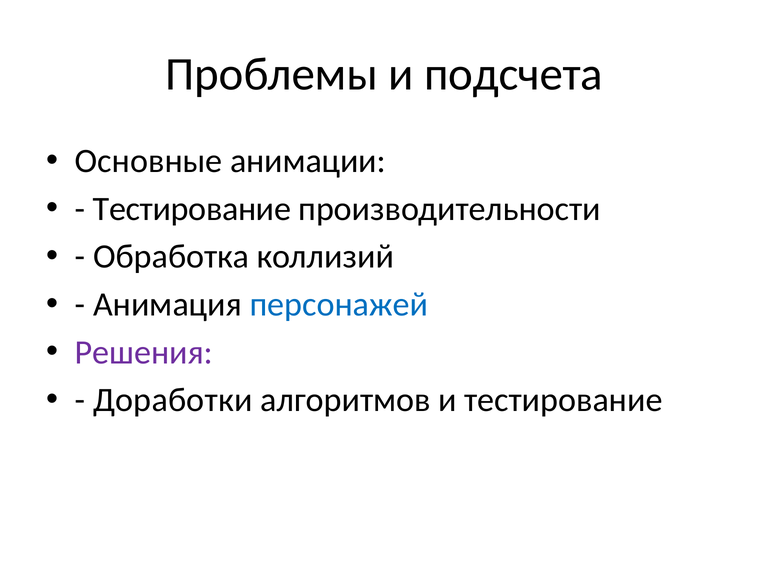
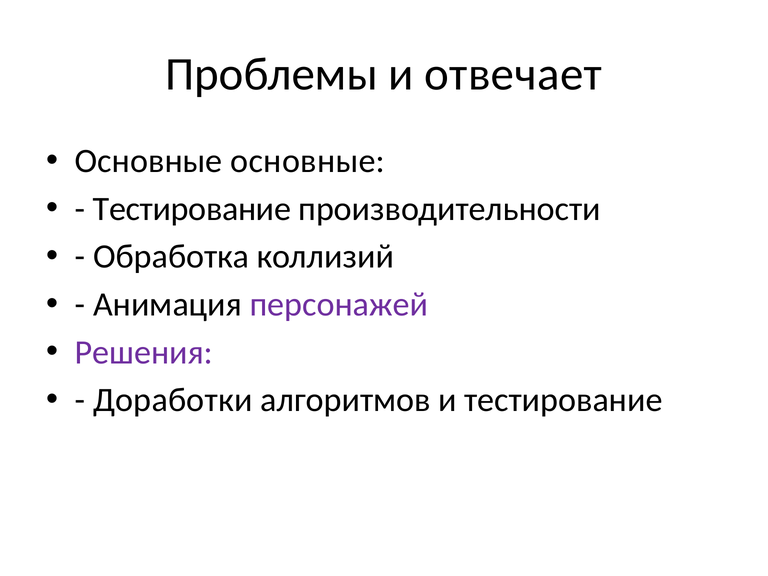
подсчета: подсчета -> отвечает
Основные анимации: анимации -> основные
персонажей colour: blue -> purple
